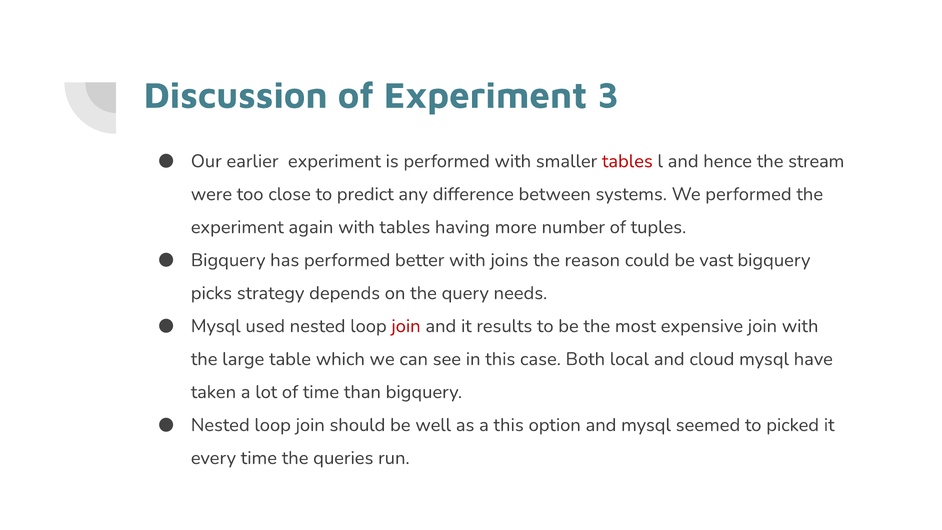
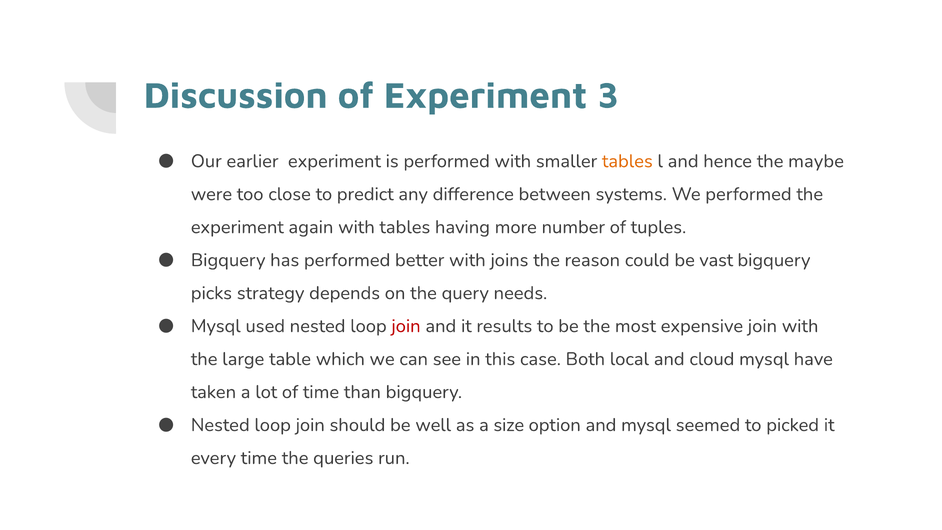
tables at (627, 161) colour: red -> orange
stream: stream -> maybe
a this: this -> size
